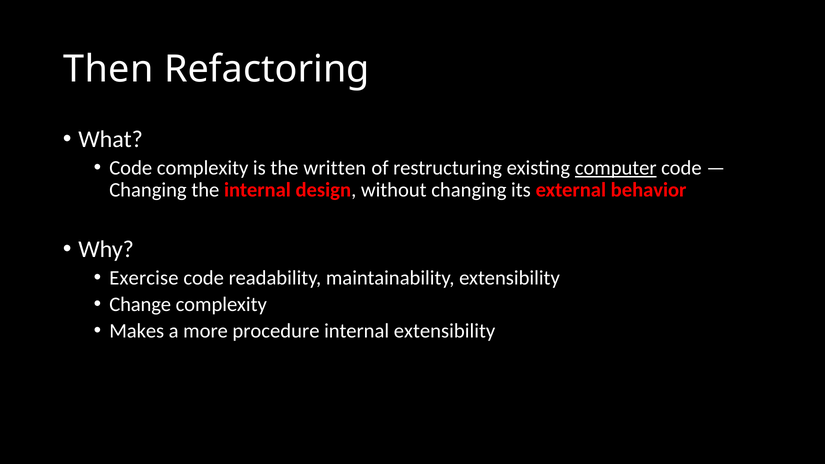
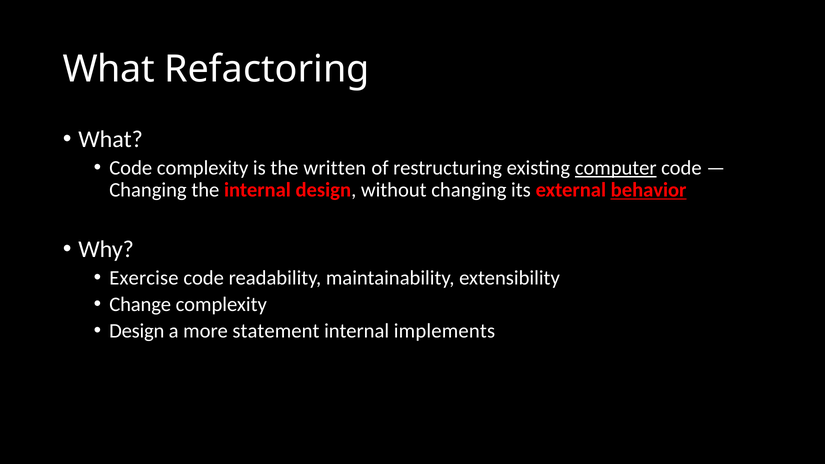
Then at (108, 69): Then -> What
behavior underline: none -> present
Makes at (137, 331): Makes -> Design
procedure: procedure -> statement
internal extensibility: extensibility -> implements
